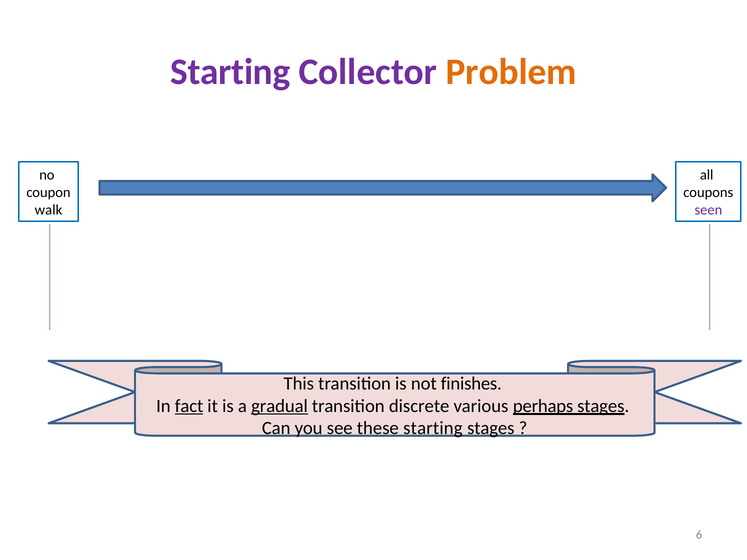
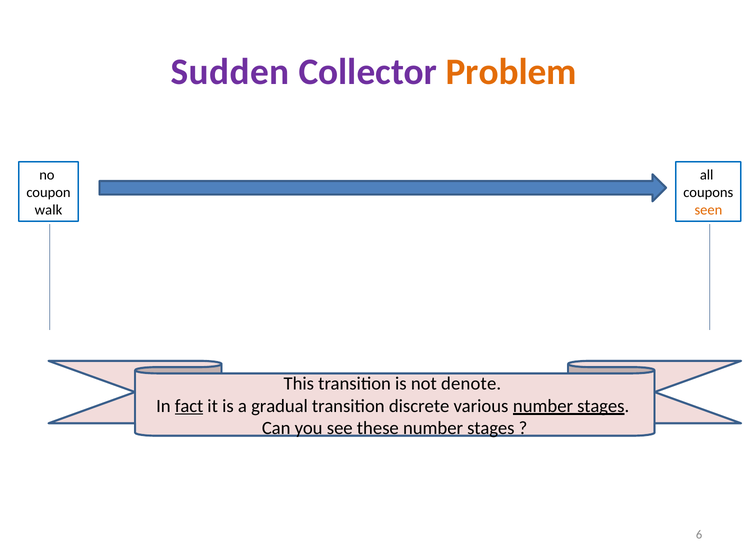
Starting at (230, 72): Starting -> Sudden
seen colour: purple -> orange
finishes: finishes -> denote
gradual underline: present -> none
various perhaps: perhaps -> number
these starting: starting -> number
